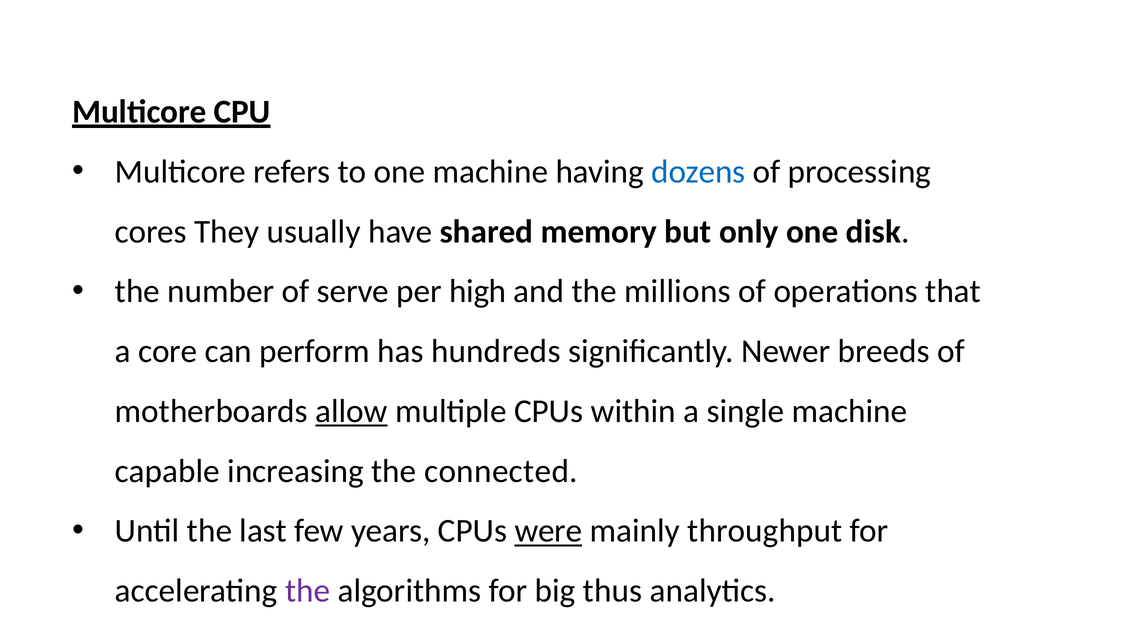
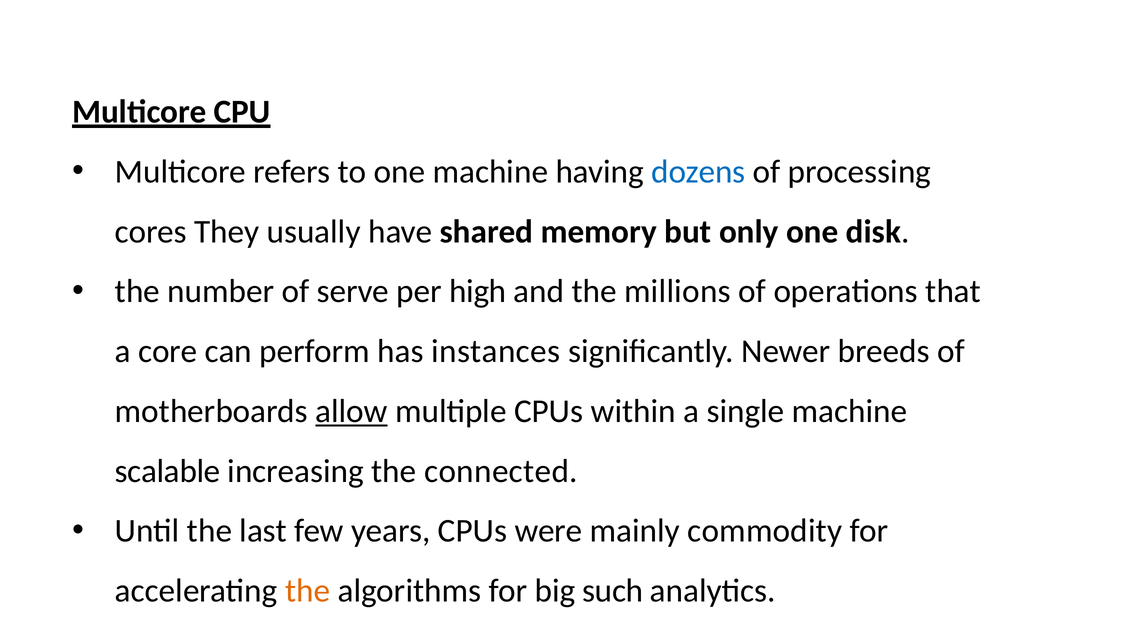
hundreds: hundreds -> instances
capable: capable -> scalable
were underline: present -> none
throughput: throughput -> commodity
the at (308, 591) colour: purple -> orange
thus: thus -> such
